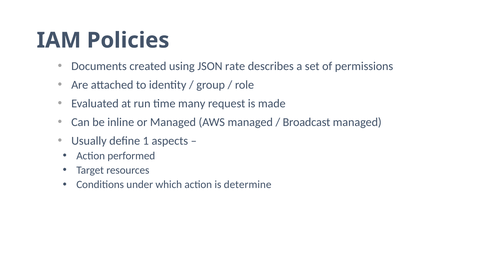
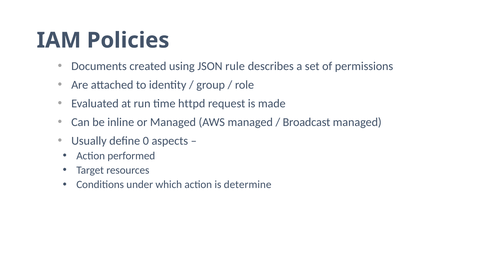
rate: rate -> rule
many: many -> httpd
1: 1 -> 0
